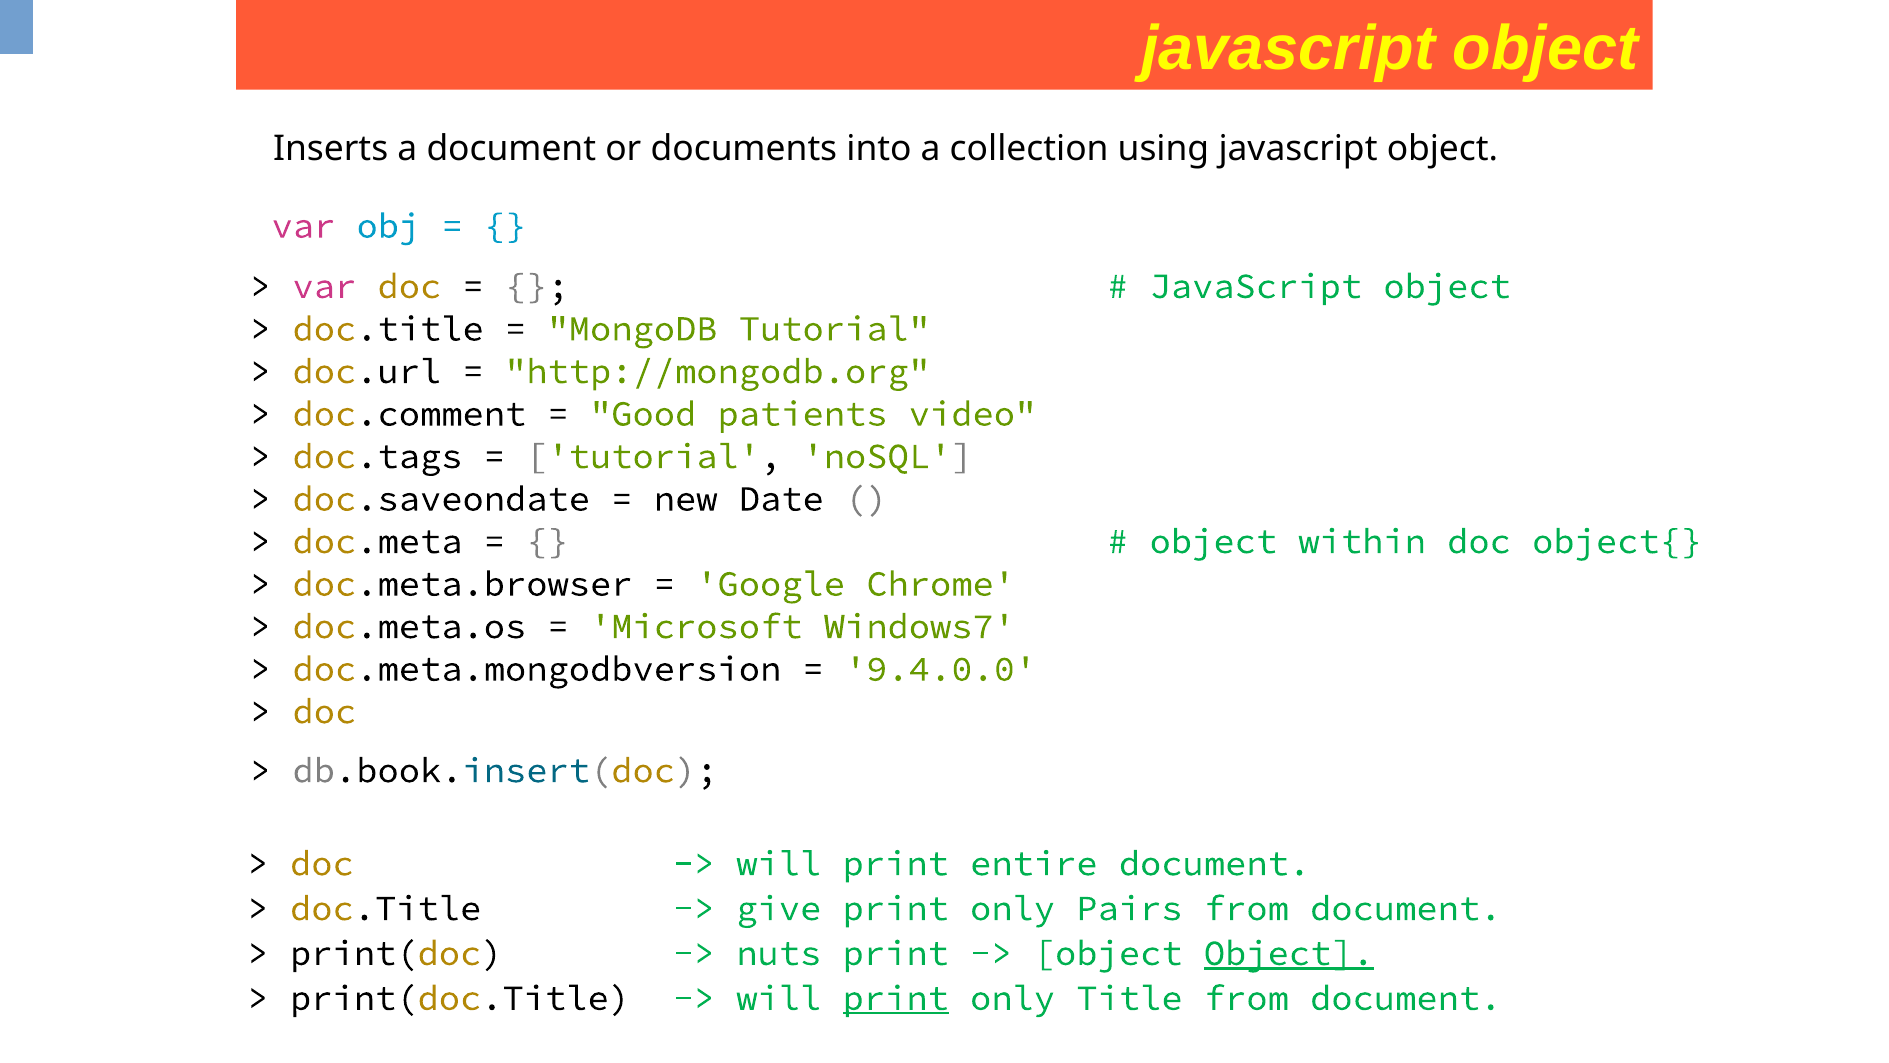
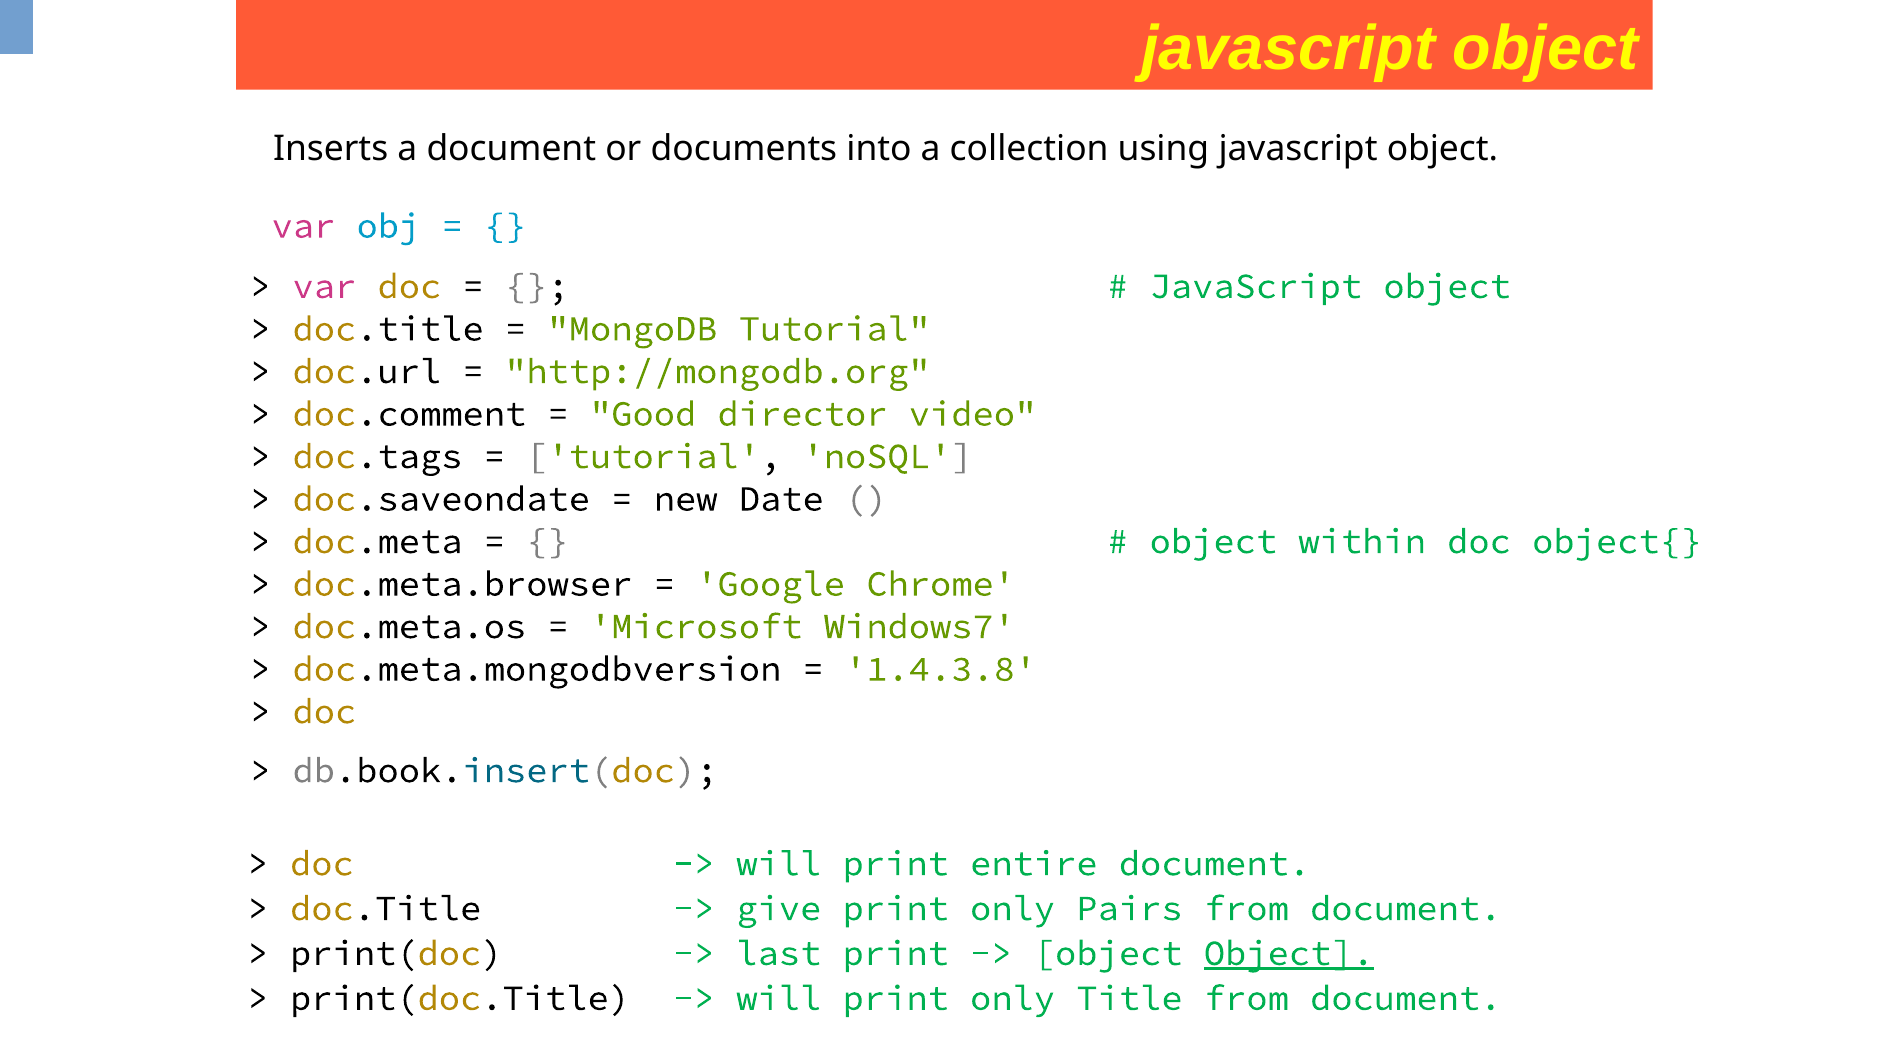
patients: patients -> director
9.4.0.0: 9.4.0.0 -> 1.4.3.8
nuts: nuts -> last
print at (896, 998) underline: present -> none
